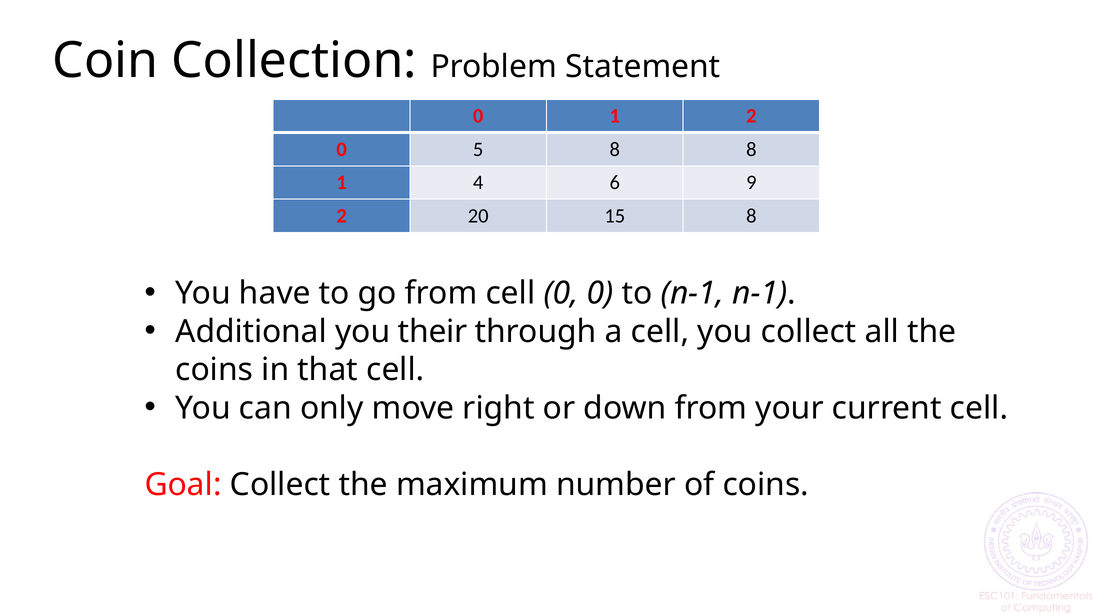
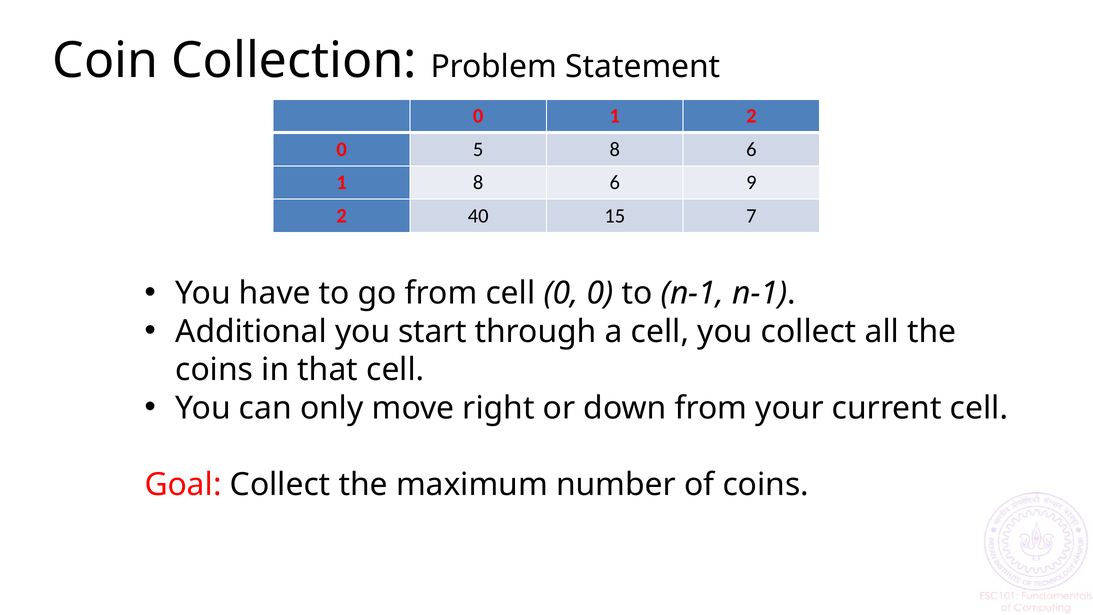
5 8 8: 8 -> 6
1 4: 4 -> 8
20: 20 -> 40
15 8: 8 -> 7
their: their -> start
